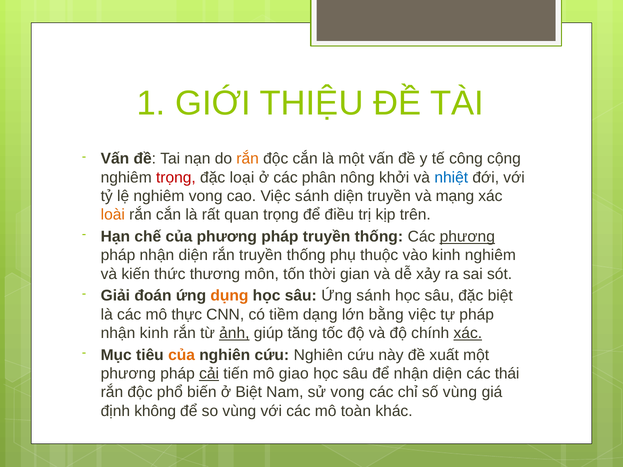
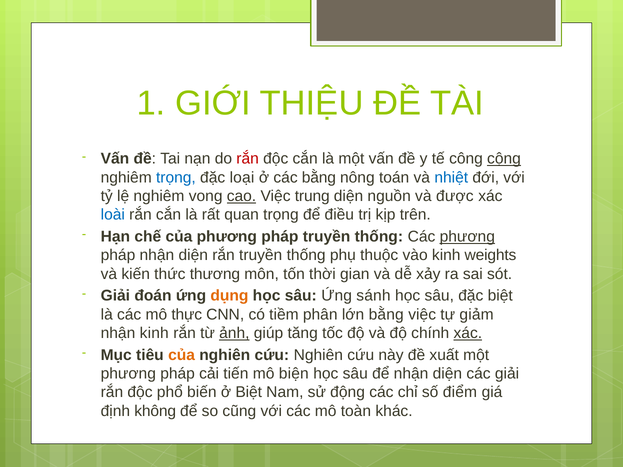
rắn at (248, 159) colour: orange -> red
cộng underline: none -> present
trọng at (176, 178) colour: red -> blue
các phân: phân -> bằng
khởi: khởi -> toán
cao underline: none -> present
Việc sánh: sánh -> trung
diện truyền: truyền -> nguồn
mạng: mạng -> được
loài colour: orange -> blue
kinh nghiêm: nghiêm -> weights
dạng: dạng -> phân
tự pháp: pháp -> giảm
cải underline: present -> none
giao: giao -> biện
các thái: thái -> giải
sử vong: vong -> động
số vùng: vùng -> điểm
so vùng: vùng -> cũng
